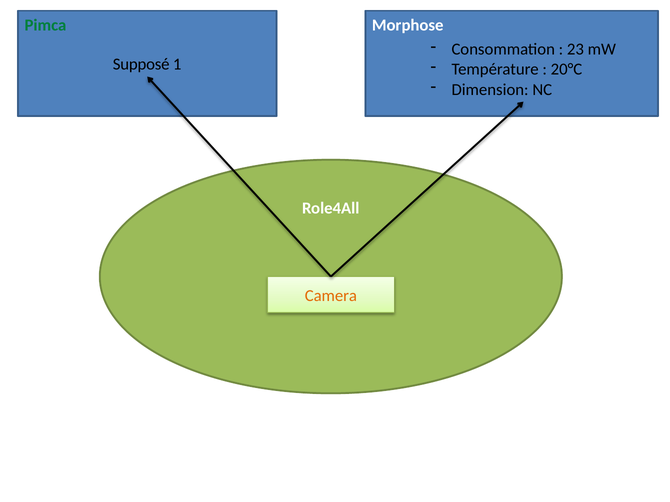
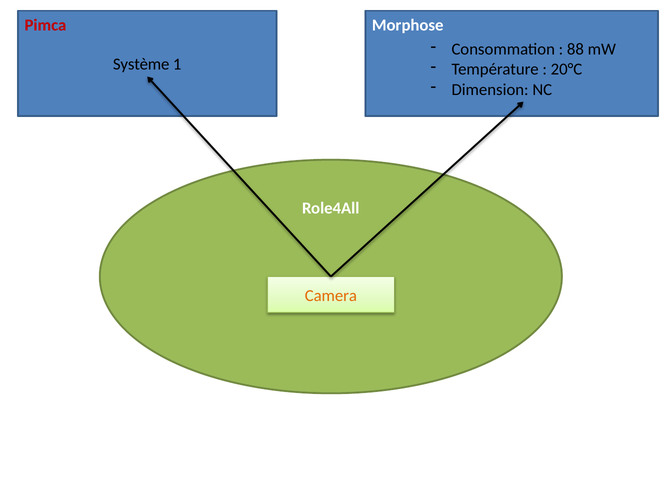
Pimca colour: green -> red
23: 23 -> 88
Supposé: Supposé -> Système
